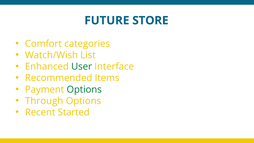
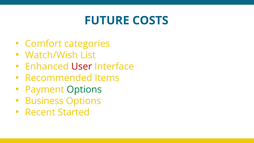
STORE: STORE -> COSTS
User colour: green -> red
Through: Through -> Business
